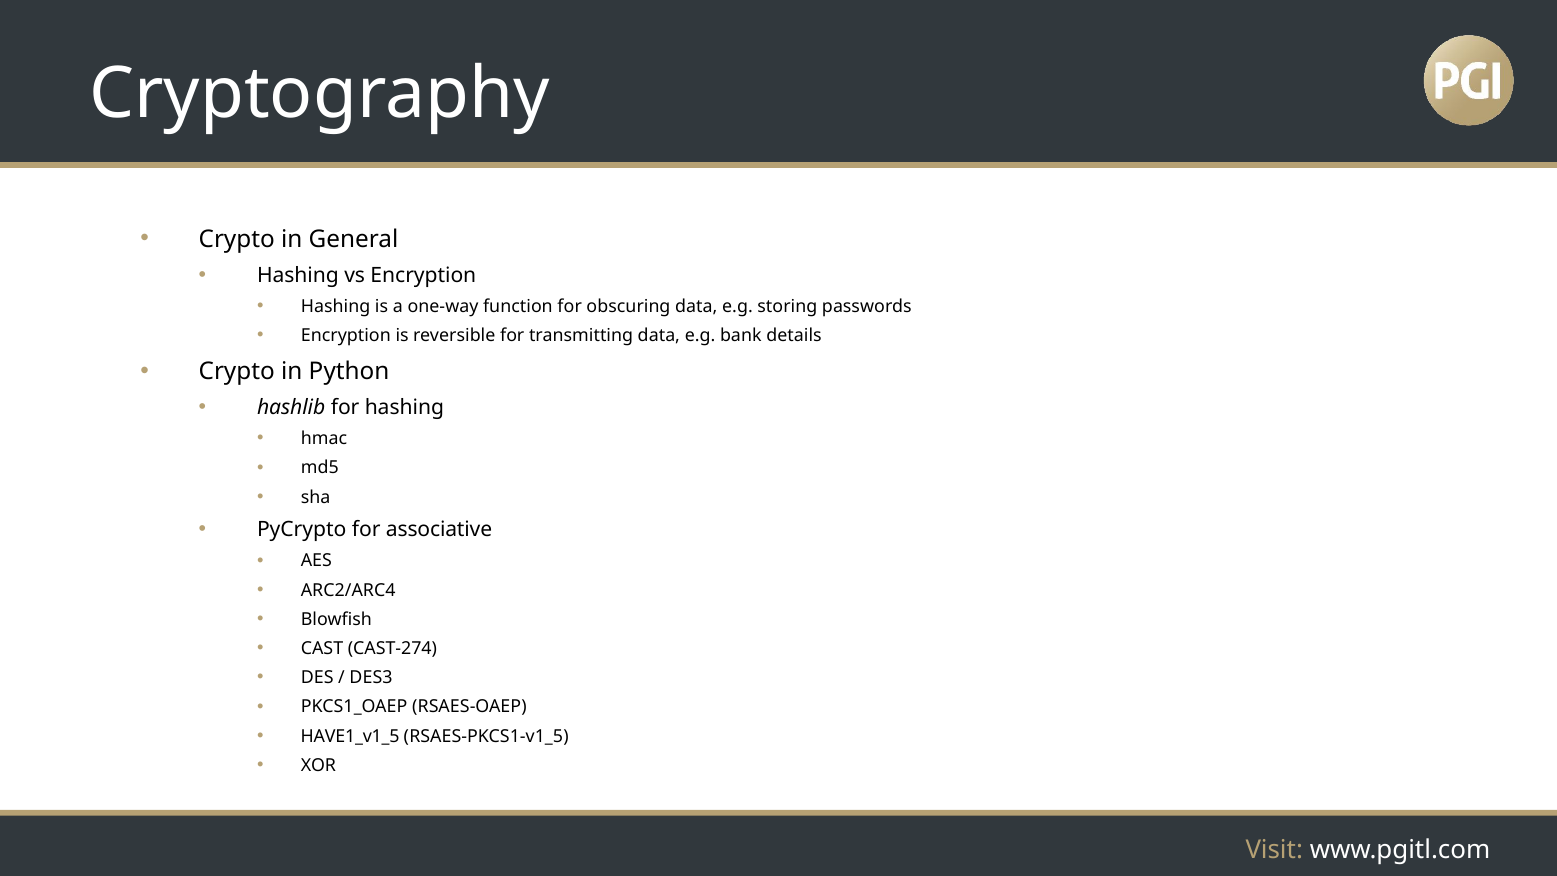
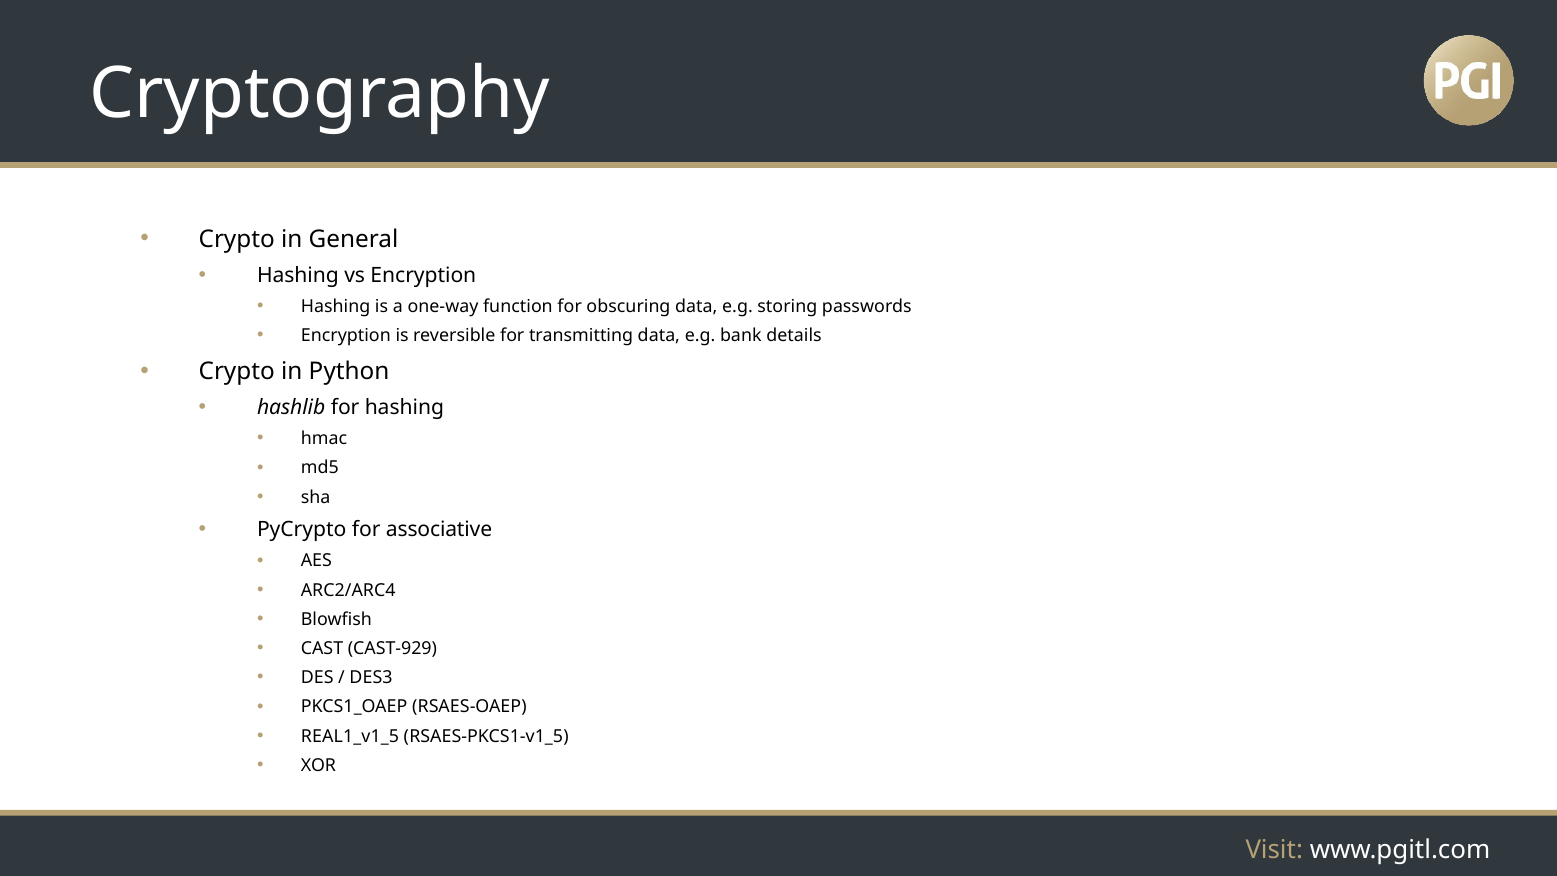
CAST-274: CAST-274 -> CAST-929
HAVE1_v1_5: HAVE1_v1_5 -> REAL1_v1_5
